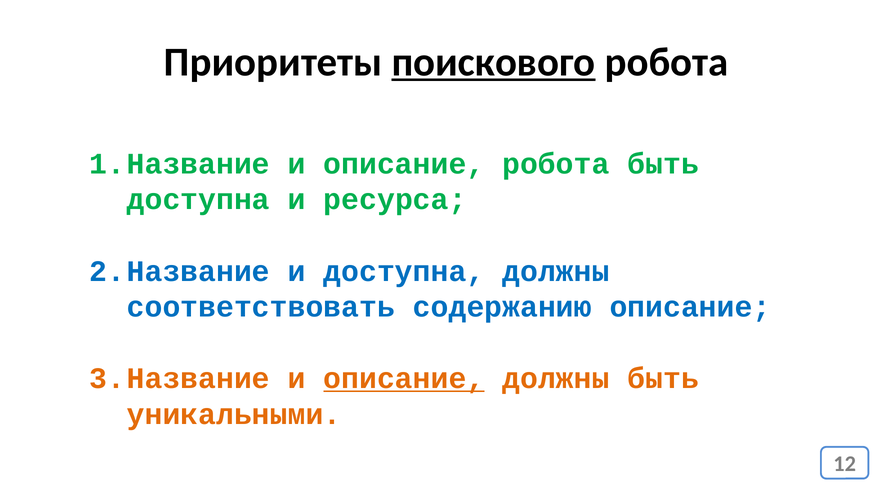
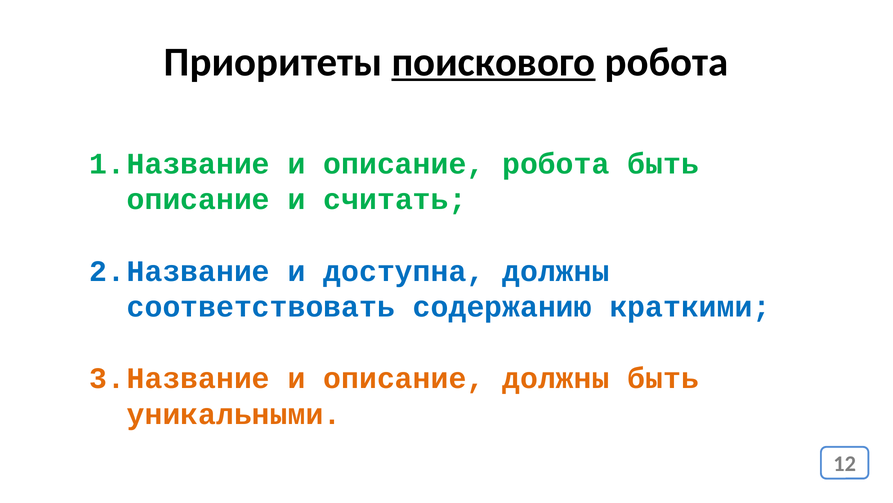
доступна at (198, 199): доступна -> описание
ресурса: ресурса -> считать
содержанию описание: описание -> краткими
описание at (404, 378) underline: present -> none
